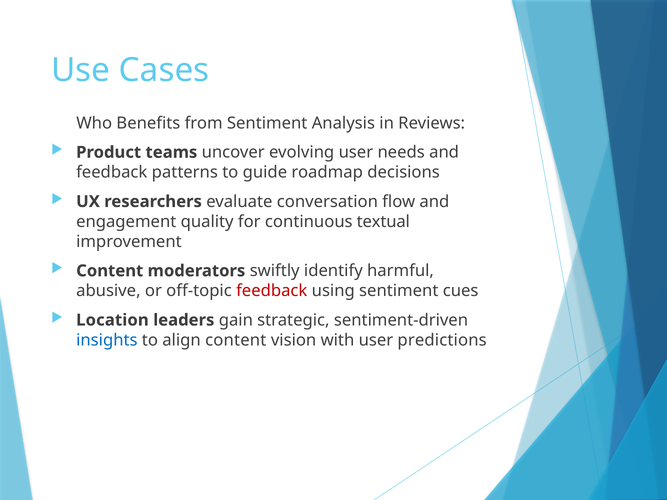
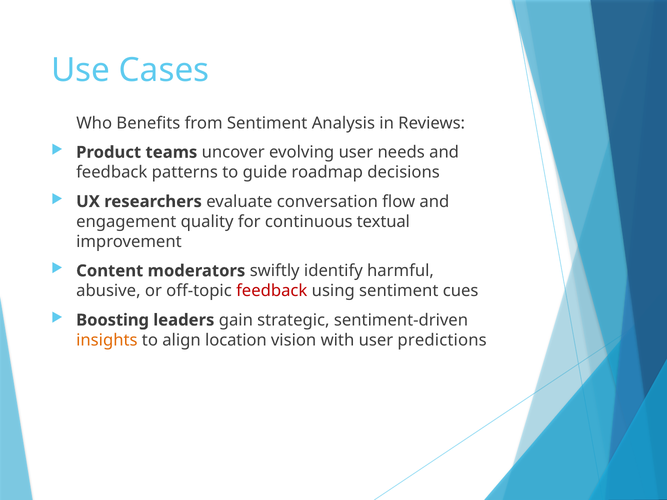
Location: Location -> Boosting
insights colour: blue -> orange
align content: content -> location
